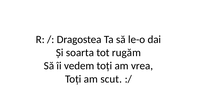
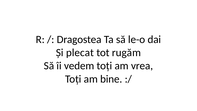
soarta: soarta -> plecat
scut: scut -> bine
